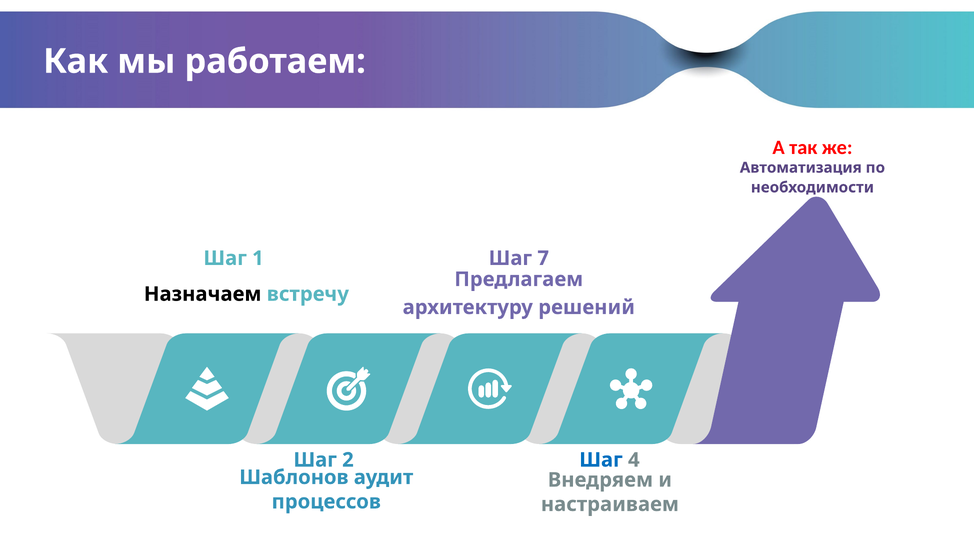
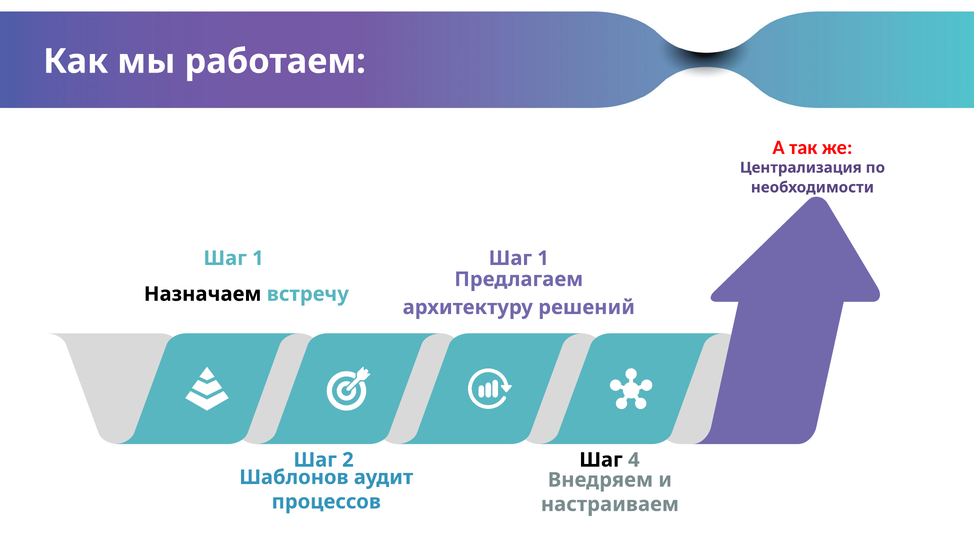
Автоматизация: Автоматизация -> Централизация
7 at (543, 258): 7 -> 1
Шаг at (601, 460) colour: blue -> black
